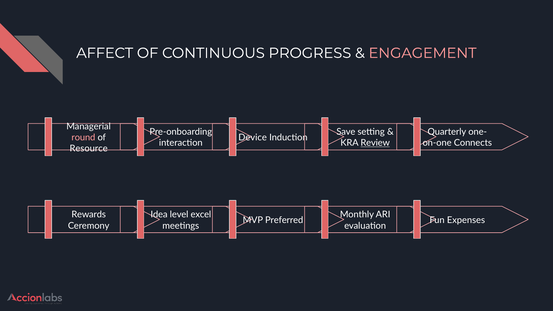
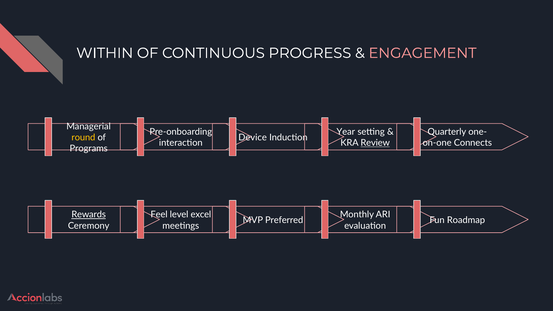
AFFECT: AFFECT -> WITHIN
Save: Save -> Year
round colour: pink -> yellow
Resource: Resource -> Programs
Rewards underline: none -> present
Idea: Idea -> Feel
Expenses: Expenses -> Roadmap
